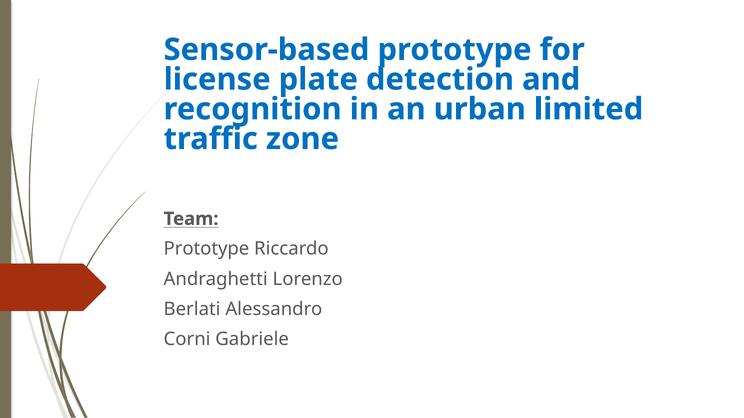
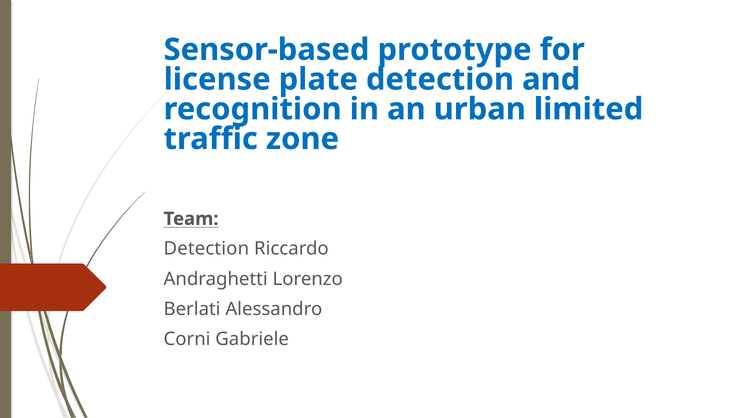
Prototype at (206, 249): Prototype -> Detection
